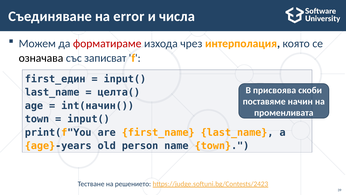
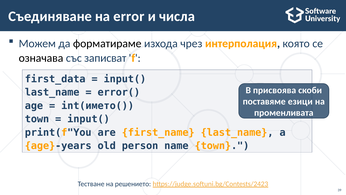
форматираме colour: red -> black
first_един: first_един -> first_data
целта(: целта( -> error(
начин: начин -> езици
int(начин(: int(начин( -> int(името(
